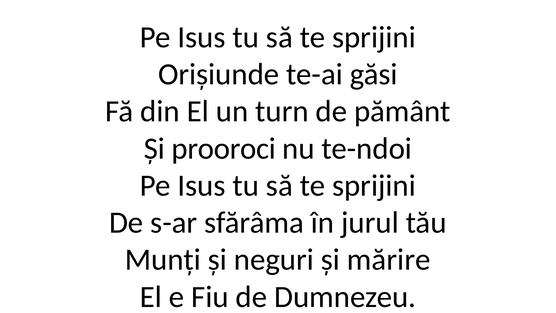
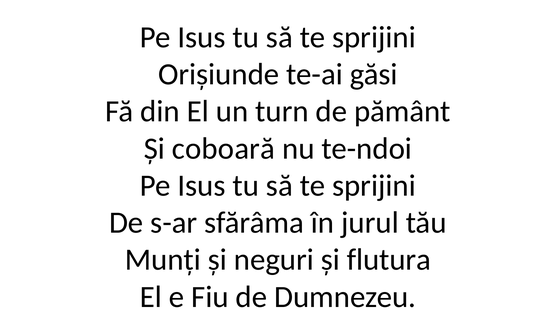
prooroci: prooroci -> coboară
mărire: mărire -> flutura
